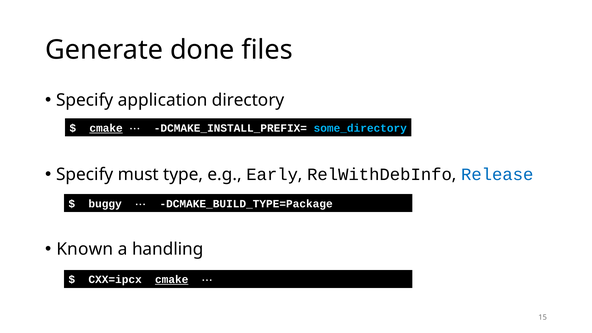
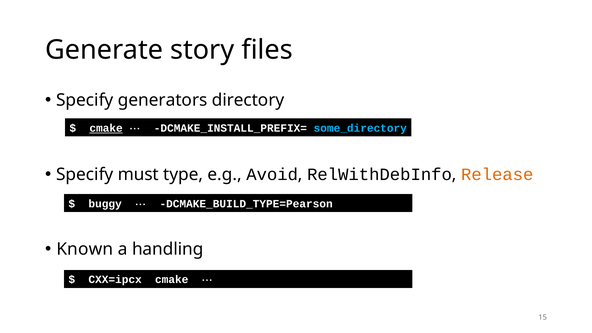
done: done -> story
application: application -> generators
Early: Early -> Avoid
Release colour: blue -> orange
DCMAKE_BUILD_TYPE=Package: DCMAKE_BUILD_TYPE=Package -> DCMAKE_BUILD_TYPE=Pearson
cmake at (172, 280) underline: present -> none
